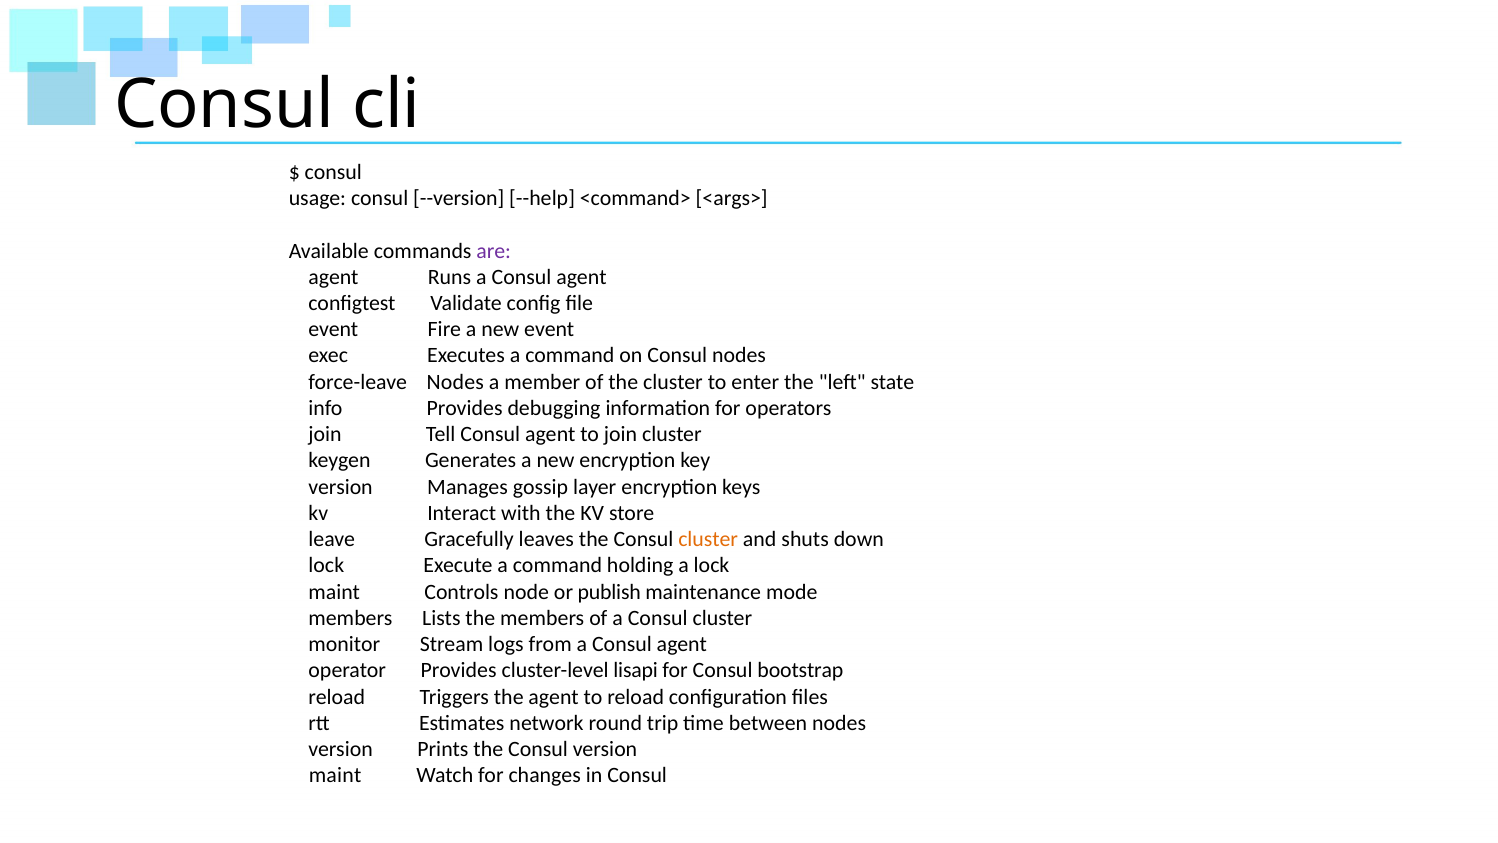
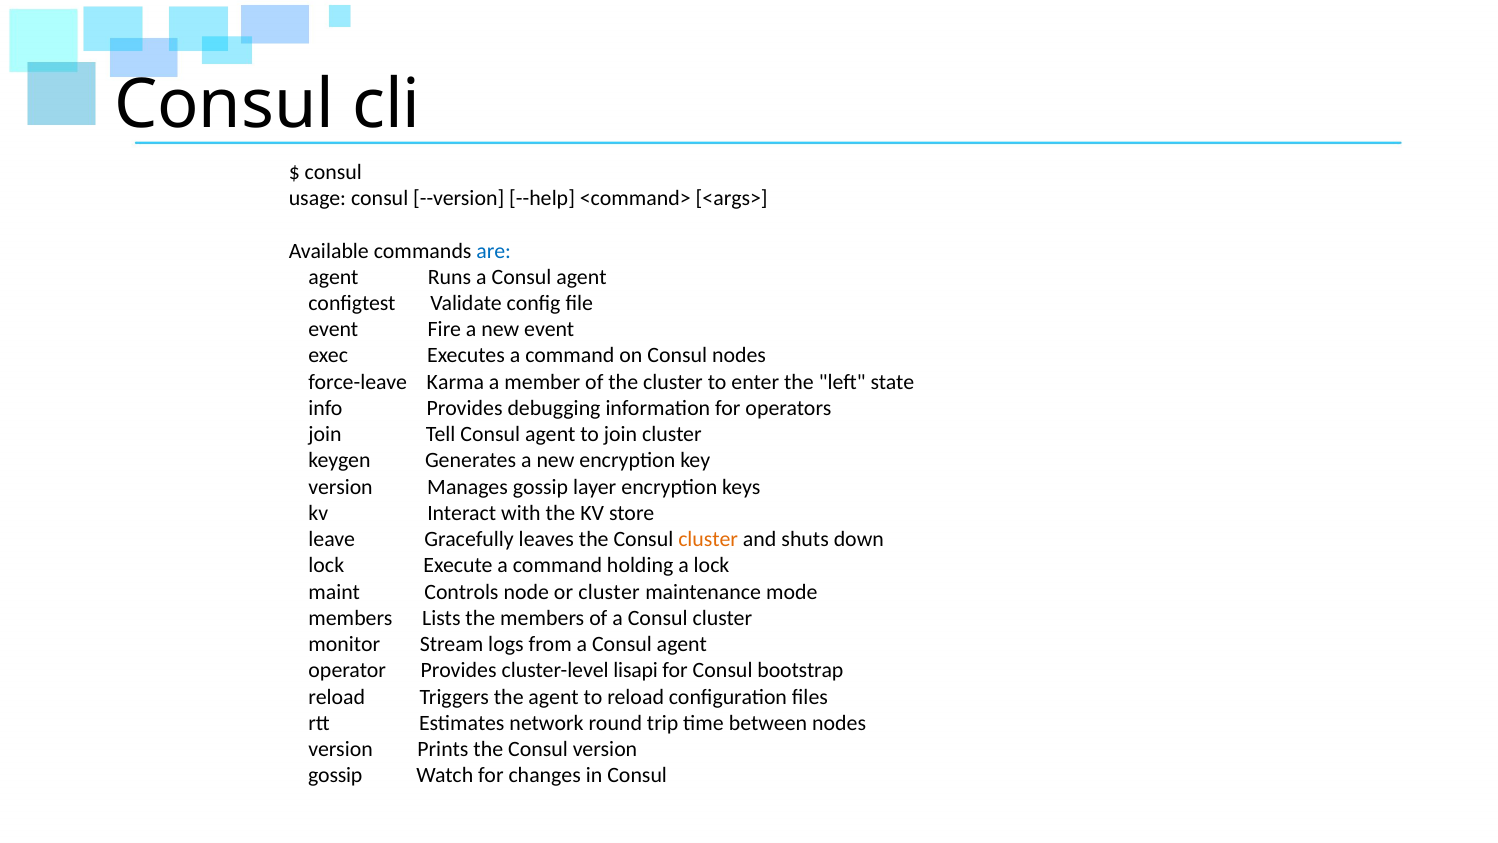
are colour: purple -> blue
force-leave Nodes: Nodes -> Karma
or publish: publish -> cluster
maint at (335, 775): maint -> gossip
